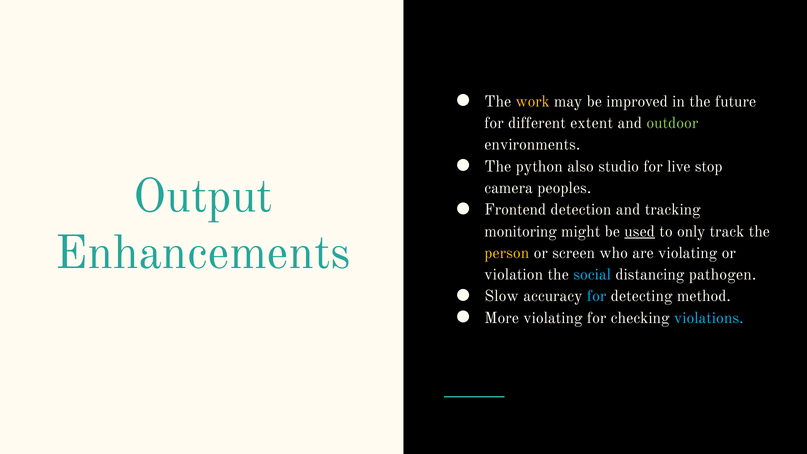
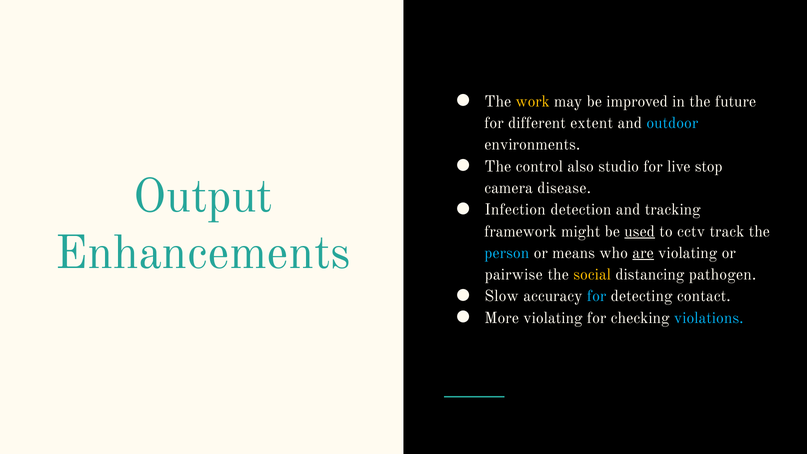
outdoor colour: light green -> light blue
python: python -> control
peoples: peoples -> disease
Frontend: Frontend -> Infection
monitoring: monitoring -> framework
only: only -> cctv
person colour: yellow -> light blue
screen: screen -> means
are underline: none -> present
violation: violation -> pairwise
social colour: light blue -> yellow
method: method -> contact
